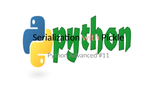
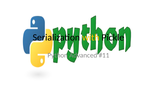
with colour: pink -> yellow
